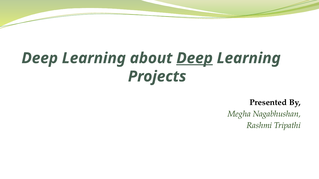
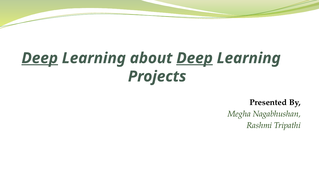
Deep at (40, 58) underline: none -> present
